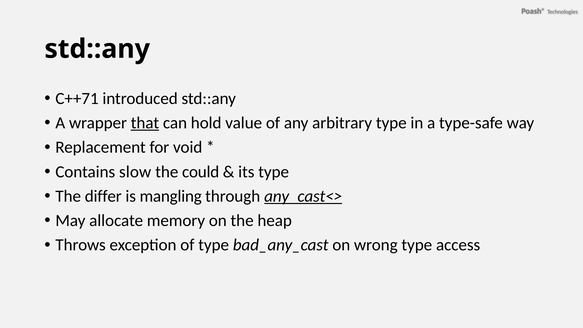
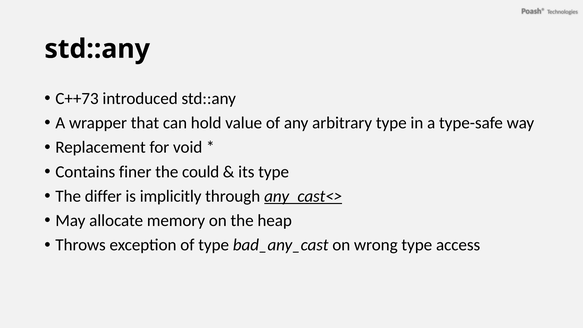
C++71: C++71 -> C++73
that underline: present -> none
slow: slow -> finer
mangling: mangling -> implicitly
